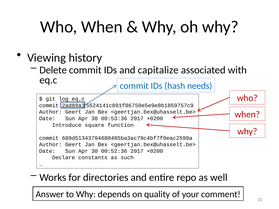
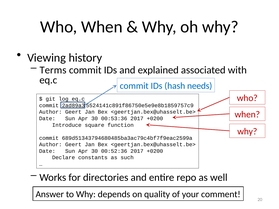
Delete: Delete -> Terms
capitalize: capitalize -> explained
